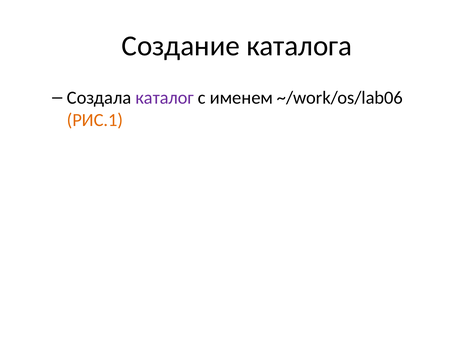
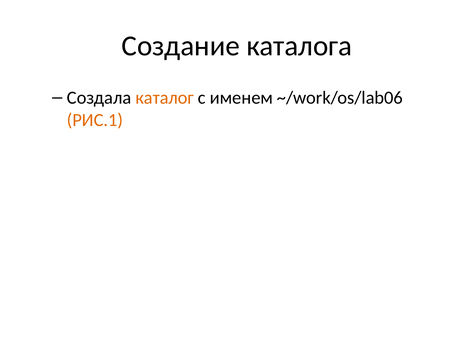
каталог colour: purple -> orange
